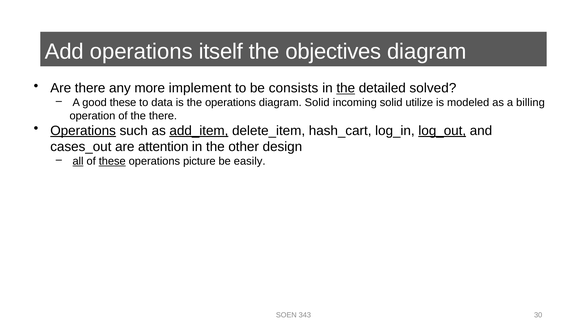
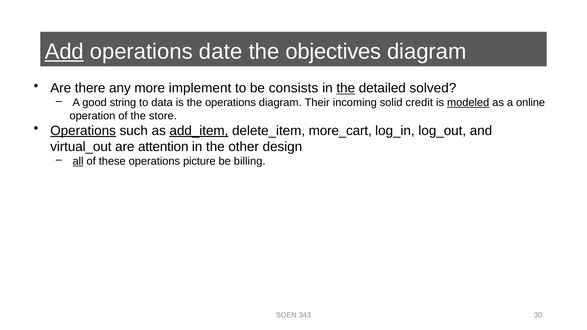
Add underline: none -> present
itself: itself -> date
good these: these -> string
diagram Solid: Solid -> Their
utilize: utilize -> credit
modeled underline: none -> present
billing: billing -> online
the there: there -> store
hash_cart: hash_cart -> more_cart
log_out underline: present -> none
cases_out: cases_out -> virtual_out
these at (112, 161) underline: present -> none
easily: easily -> billing
